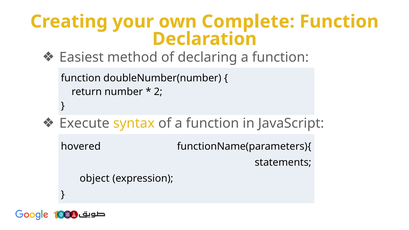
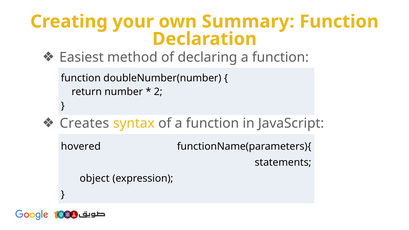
Complete: Complete -> Summary
Execute: Execute -> Creates
